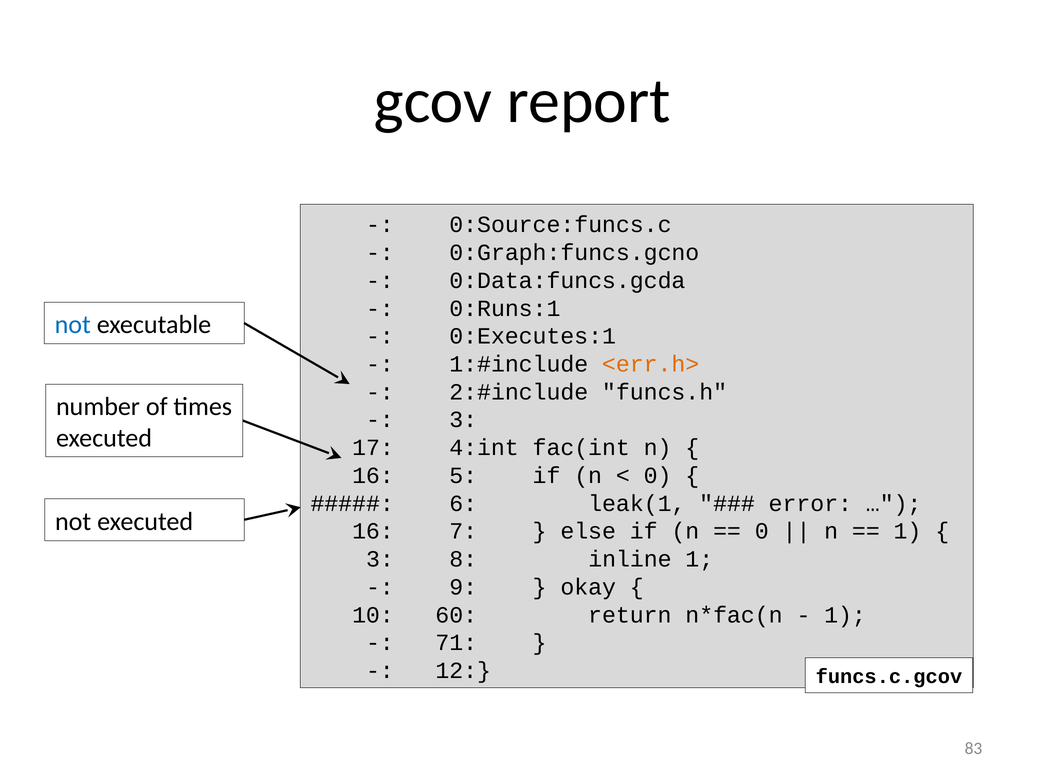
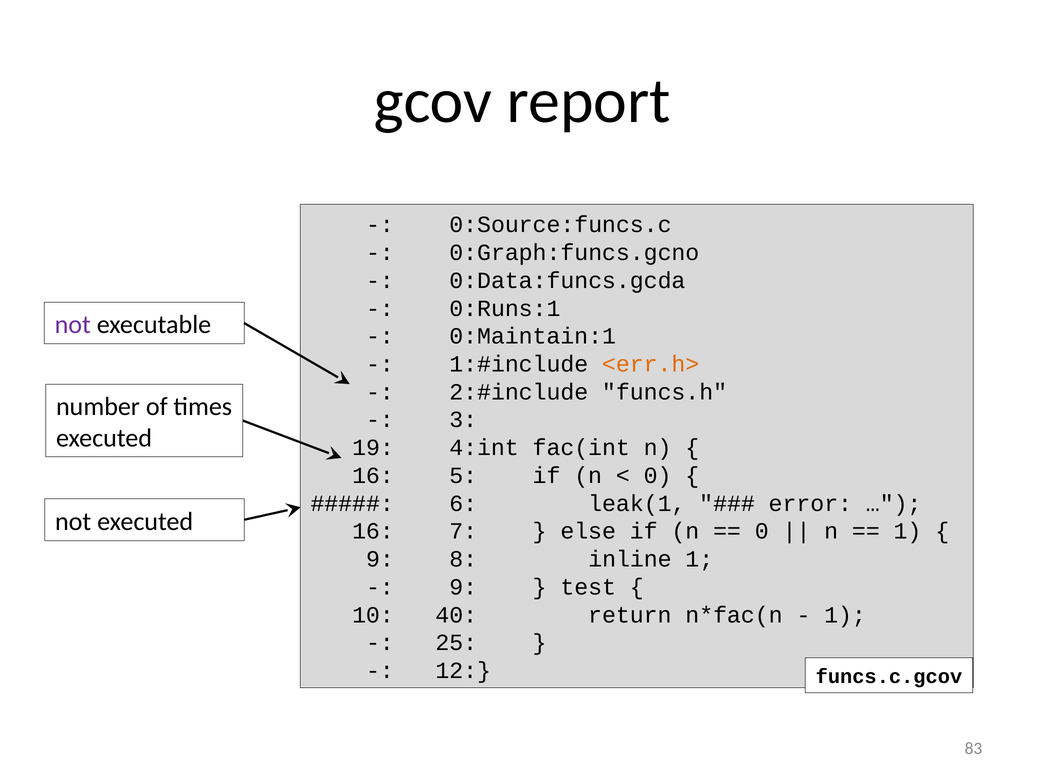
not at (73, 325) colour: blue -> purple
0:Executes:1: 0:Executes:1 -> 0:Maintain:1
17: 17 -> 19
3 at (380, 559): 3 -> 9
okay: okay -> test
60: 60 -> 40
71: 71 -> 25
